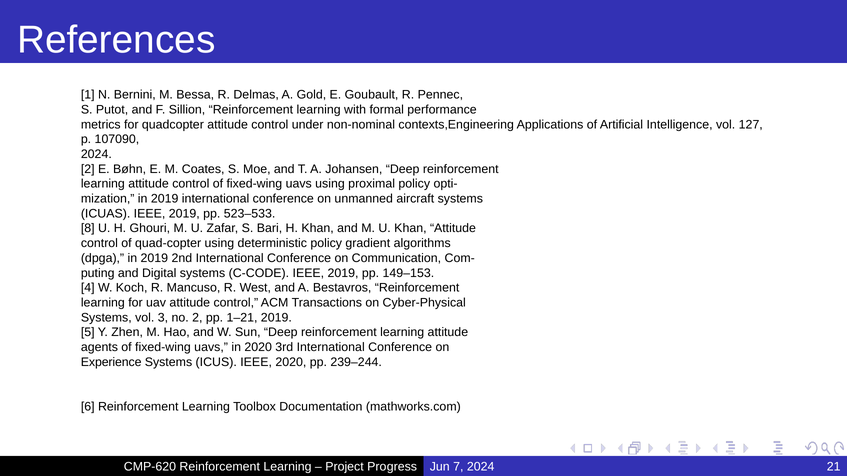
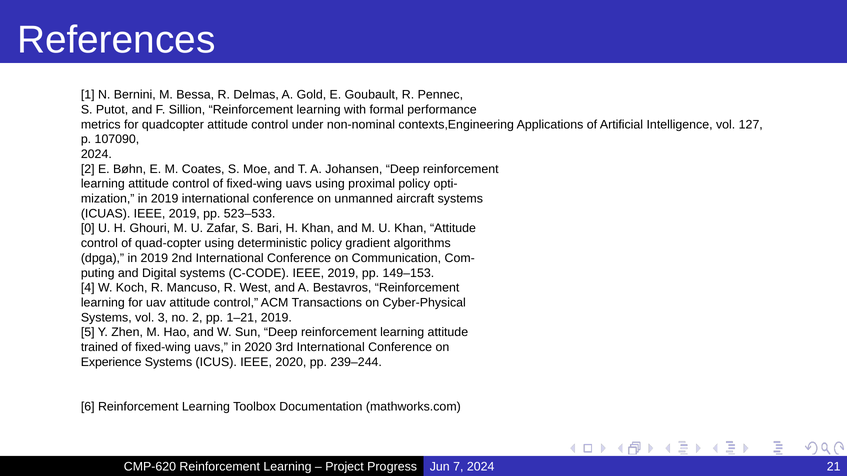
8: 8 -> 0
agents: agents -> trained
